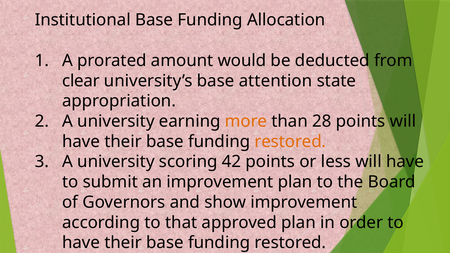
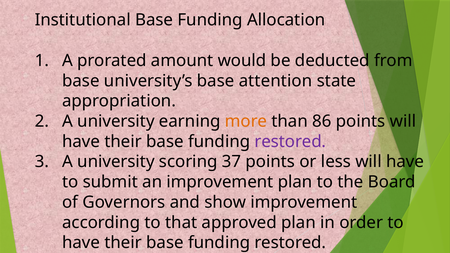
clear at (81, 81): clear -> base
28: 28 -> 86
restored at (290, 142) colour: orange -> purple
42: 42 -> 37
